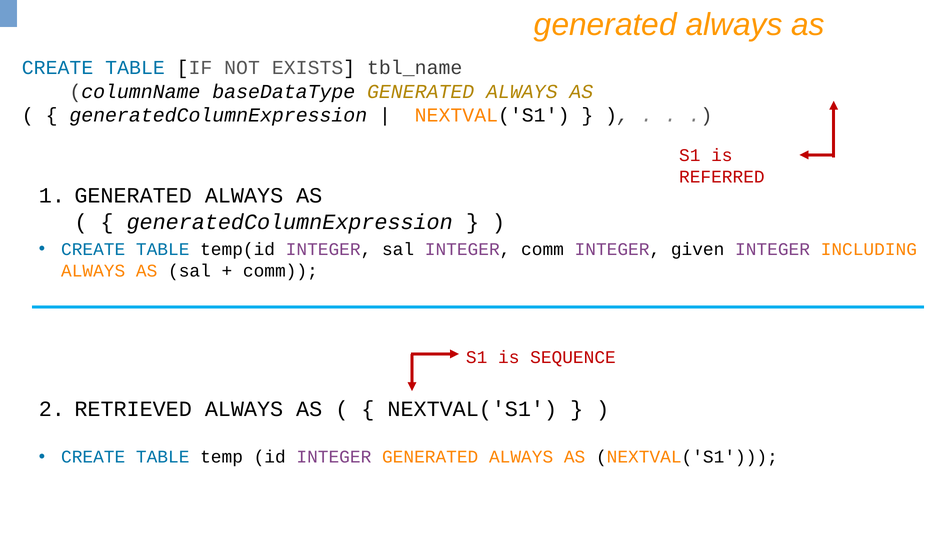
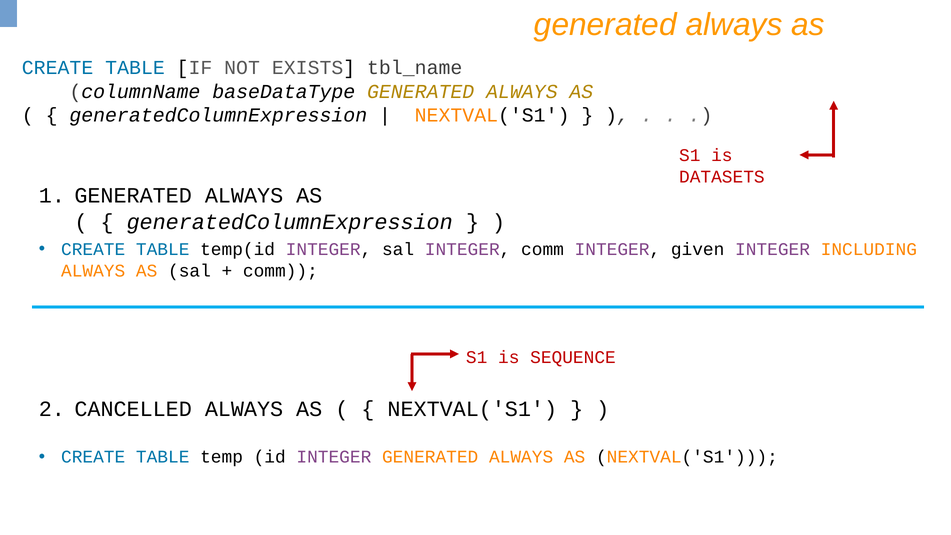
REFERRED: REFERRED -> DATASETS
RETRIEVED: RETRIEVED -> CANCELLED
